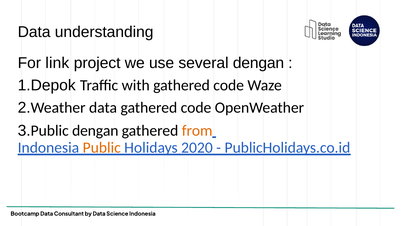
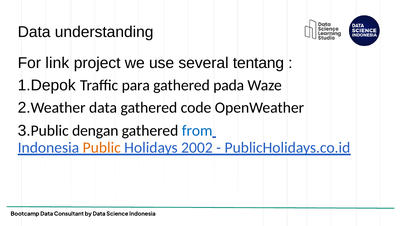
several dengan: dengan -> tentang
with: with -> para
code at (229, 85): code -> pada
from colour: orange -> blue
2020: 2020 -> 2002
